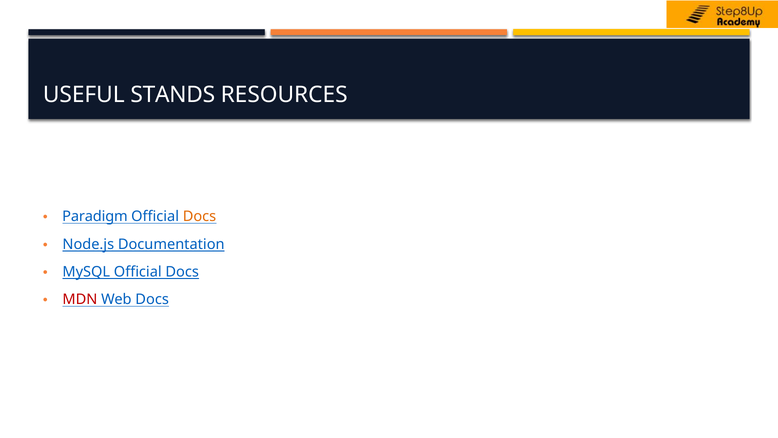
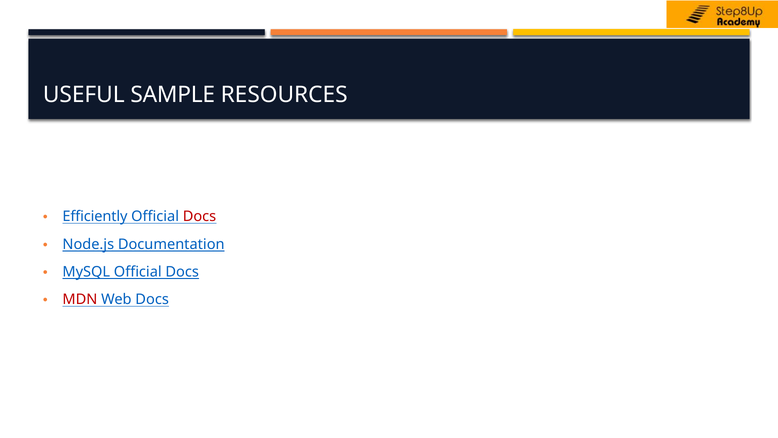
STANDS: STANDS -> SAMPLE
Paradigm: Paradigm -> Efficiently
Docs at (199, 216) colour: orange -> red
